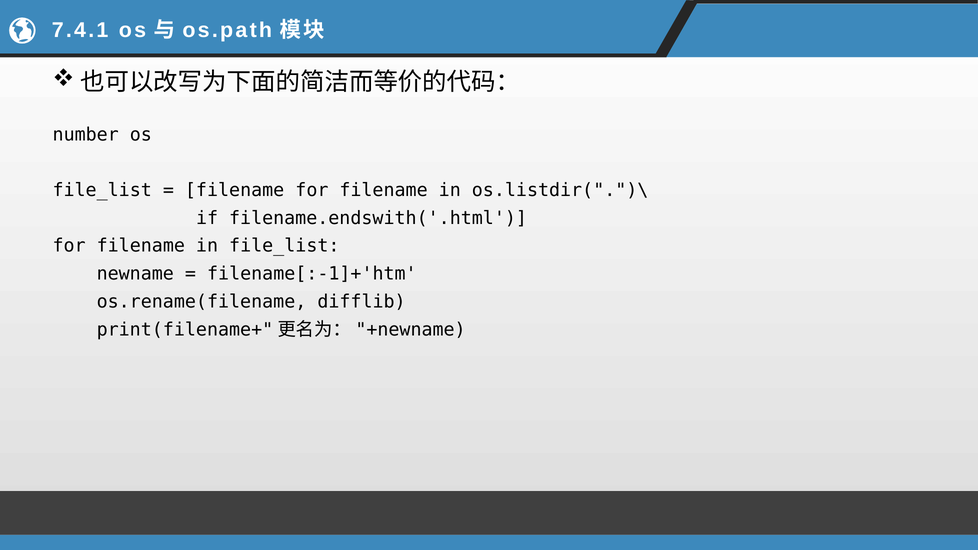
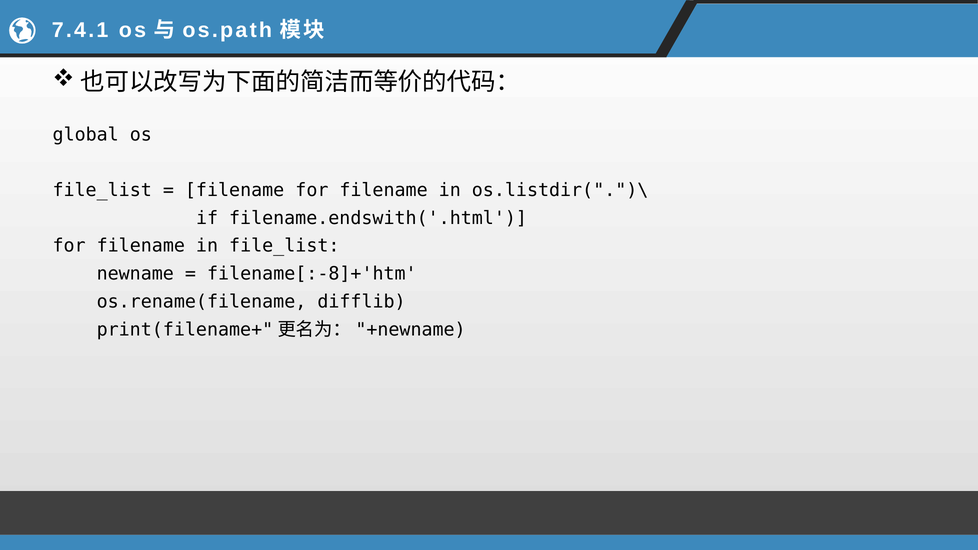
number: number -> global
filename[:-1]+'htm: filename[:-1]+'htm -> filename[:-8]+'htm
